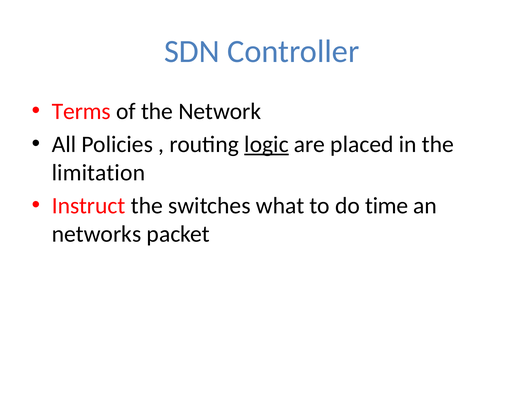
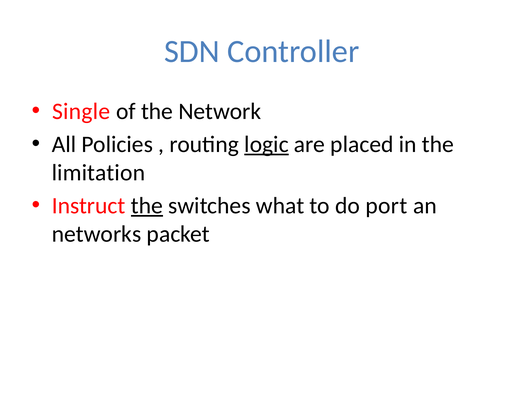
Terms: Terms -> Single
the at (147, 206) underline: none -> present
time: time -> port
